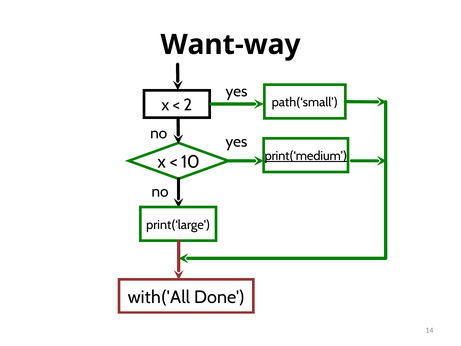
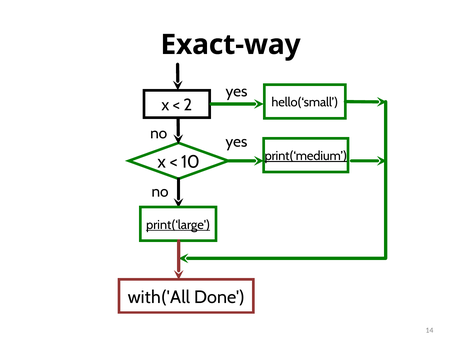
Want-way: Want-way -> Exact-way
path(‘small: path(‘small -> hello(‘small
print(‘large underline: none -> present
